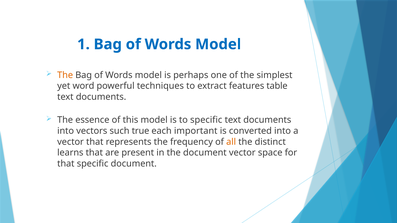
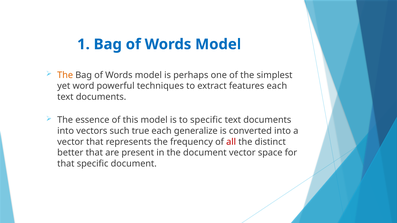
features table: table -> each
important: important -> generalize
all colour: orange -> red
learns: learns -> better
